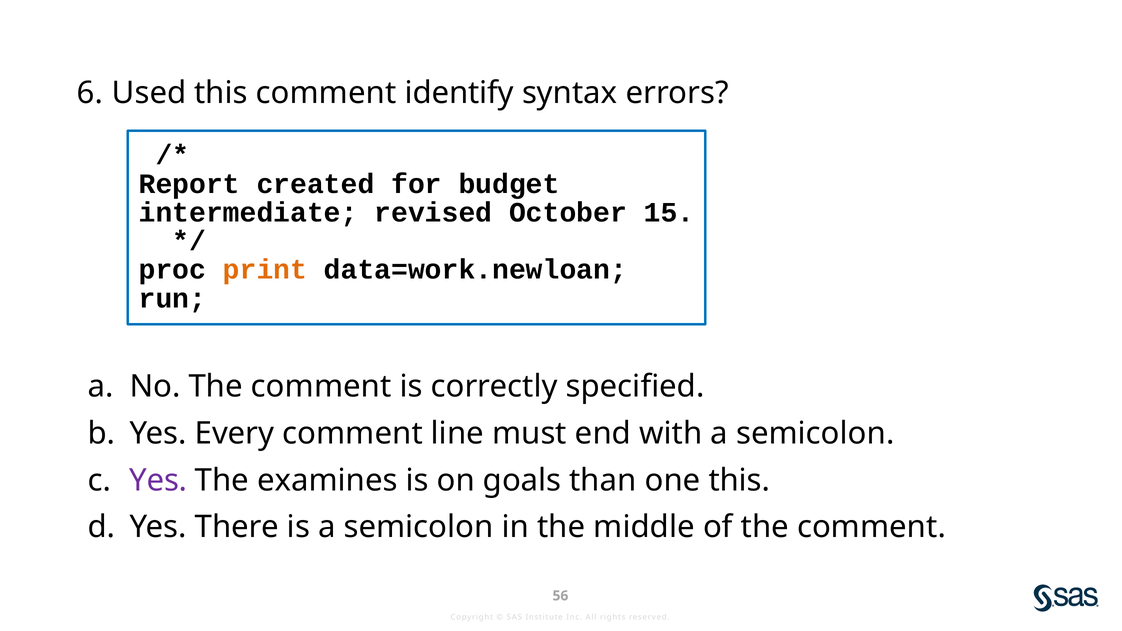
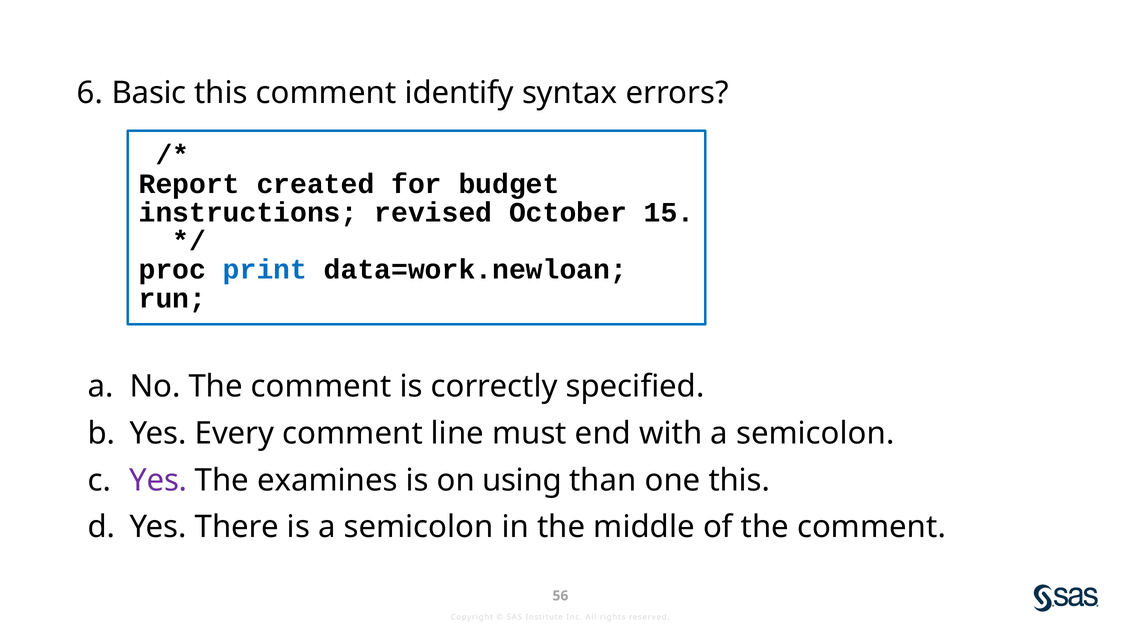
Used: Used -> Basic
intermediate: intermediate -> instructions
print colour: orange -> blue
goals: goals -> using
